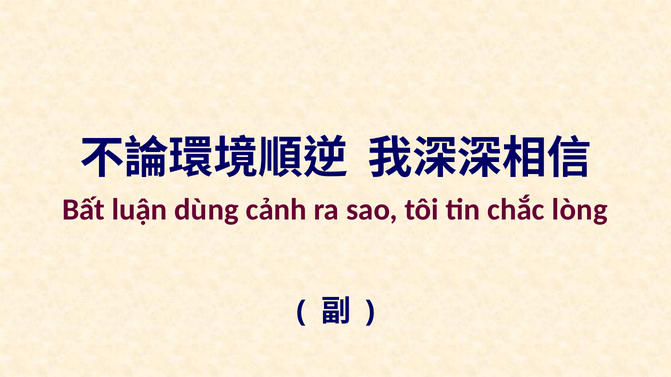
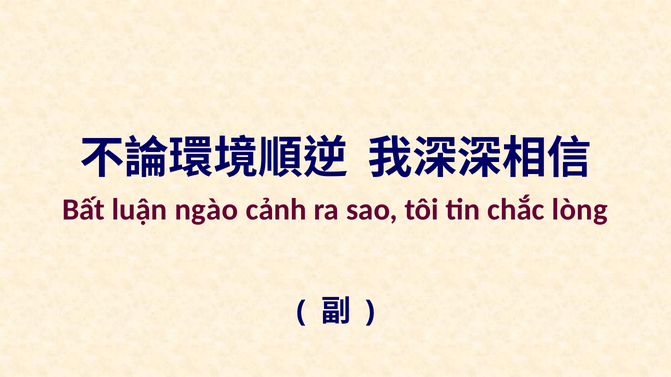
dùng: dùng -> ngào
